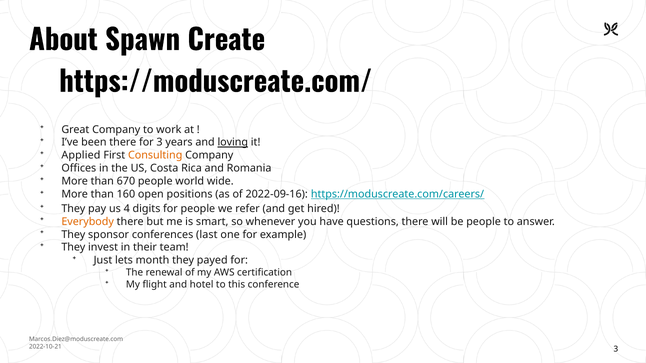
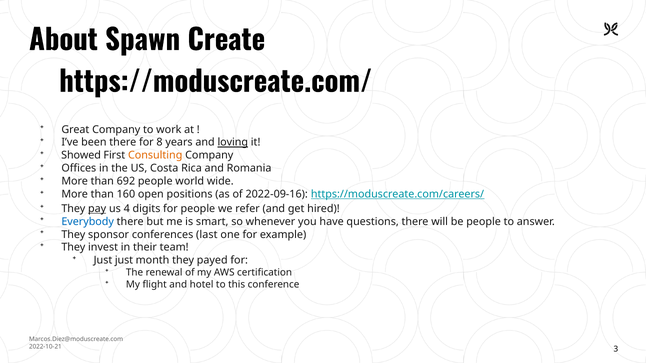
for 3: 3 -> 8
Applied: Applied -> Showed
670: 670 -> 692
pay underline: none -> present
Everybody colour: orange -> blue
Just lets: lets -> just
